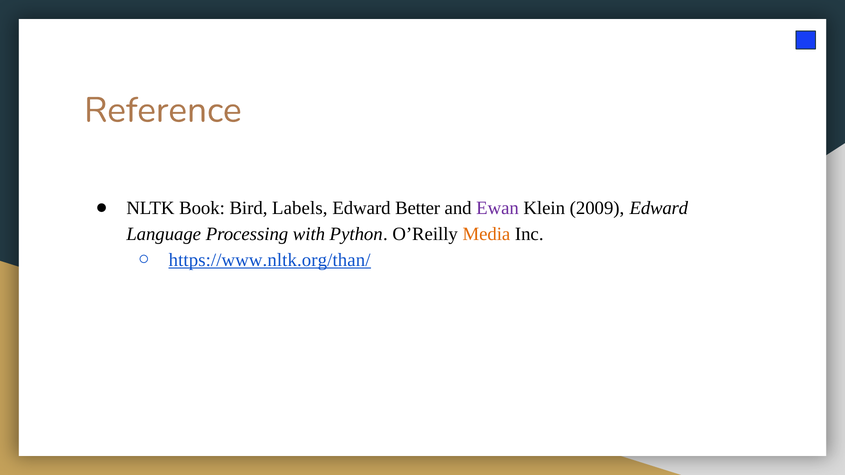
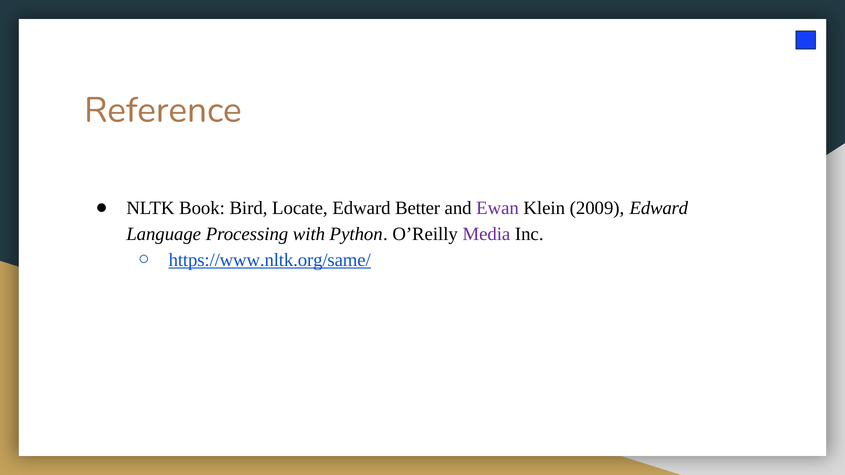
Labels: Labels -> Locate
Media colour: orange -> purple
https://www.nltk.org/than/: https://www.nltk.org/than/ -> https://www.nltk.org/same/
